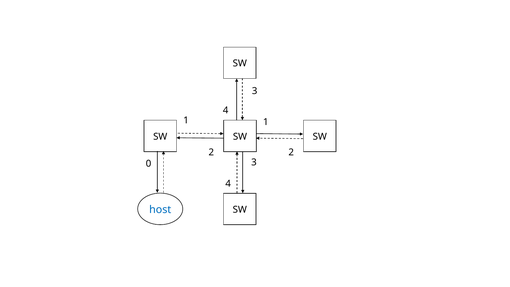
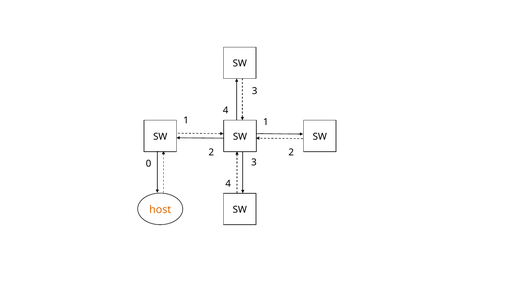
host colour: blue -> orange
